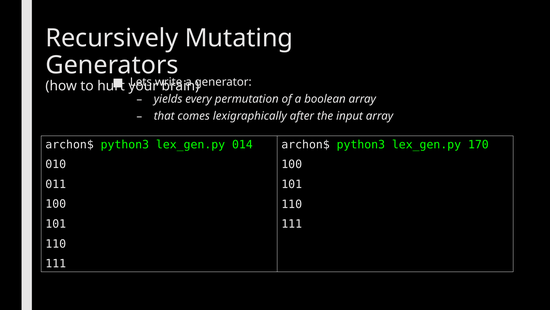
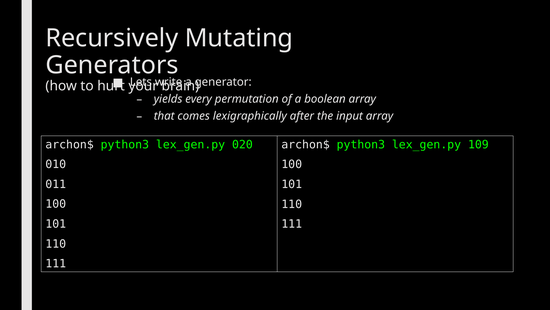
014: 014 -> 020
170: 170 -> 109
